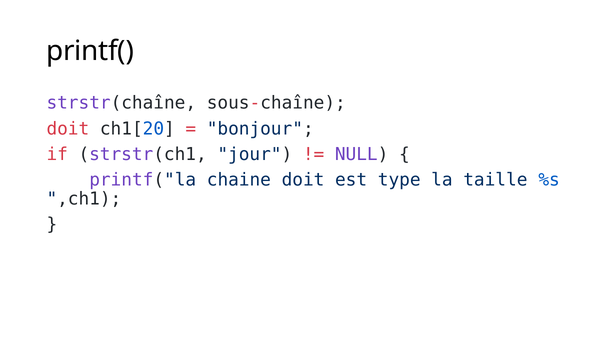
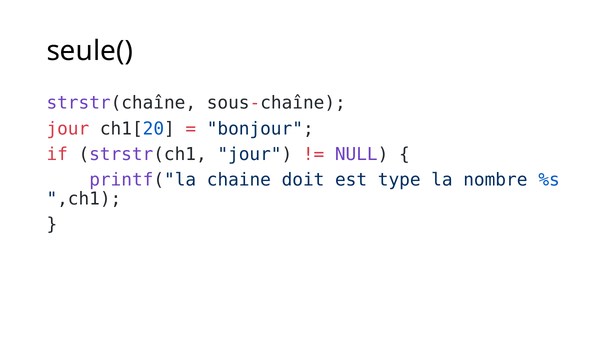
printf(: printf( -> seule(
doit at (68, 129): doit -> jour
taille: taille -> nombre
